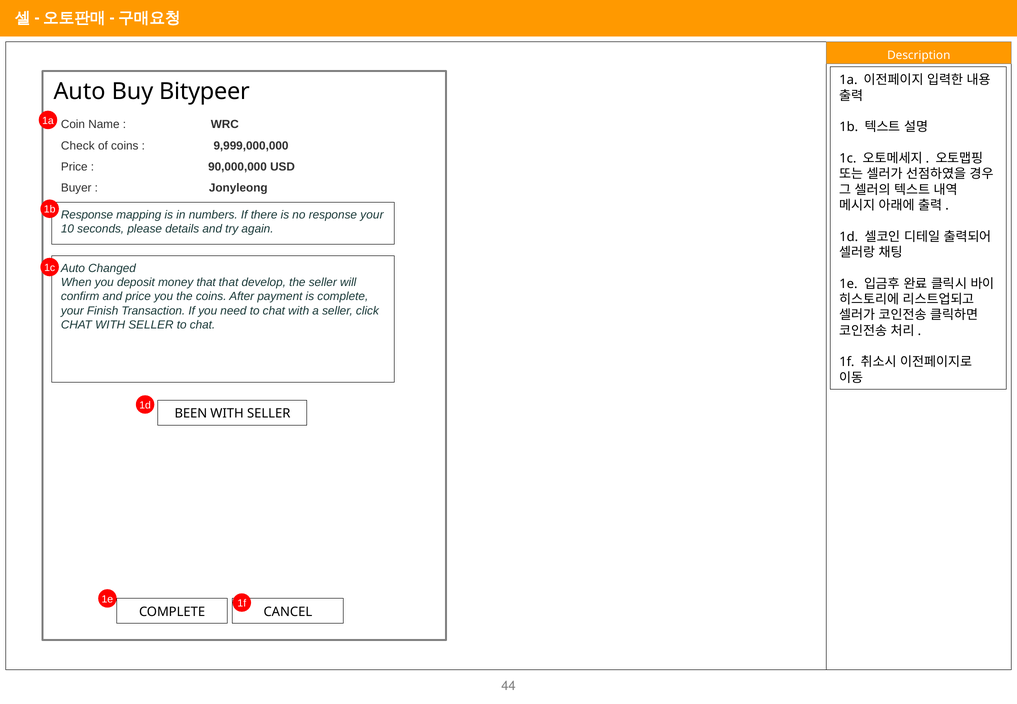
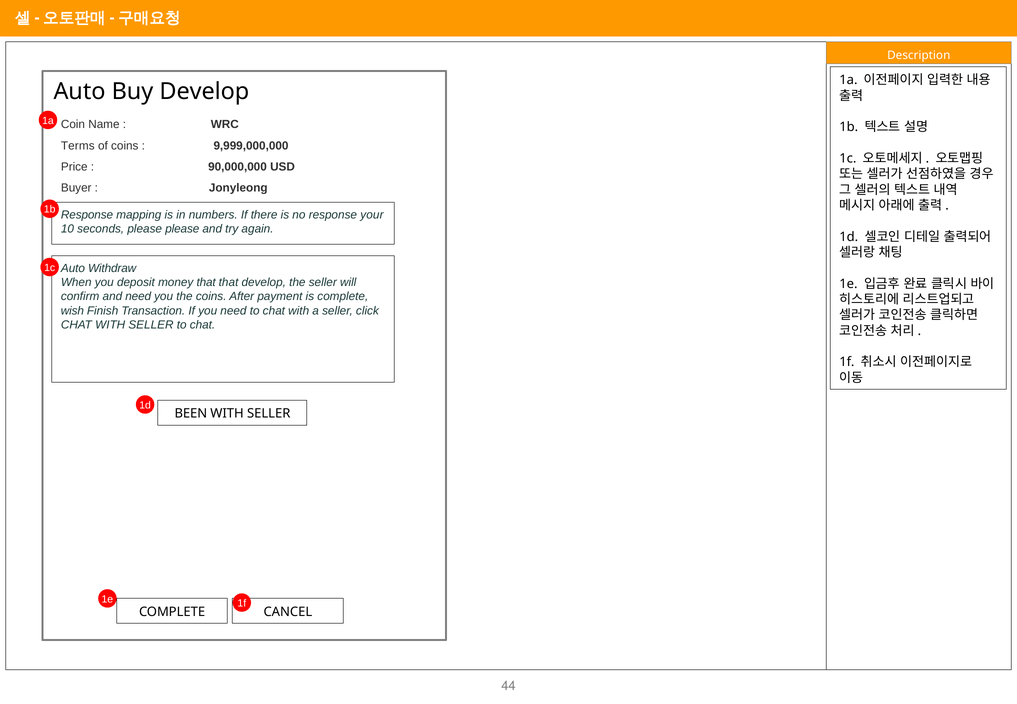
Buy Bitypeer: Bitypeer -> Develop
Check: Check -> Terms
please details: details -> please
Changed: Changed -> Withdraw
and price: price -> need
your at (72, 311): your -> wish
